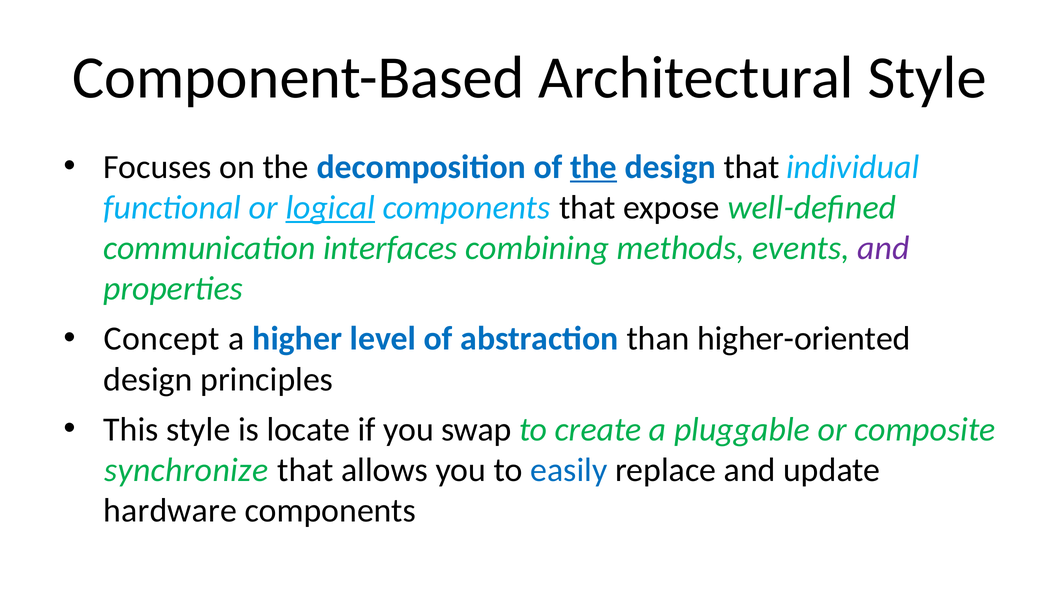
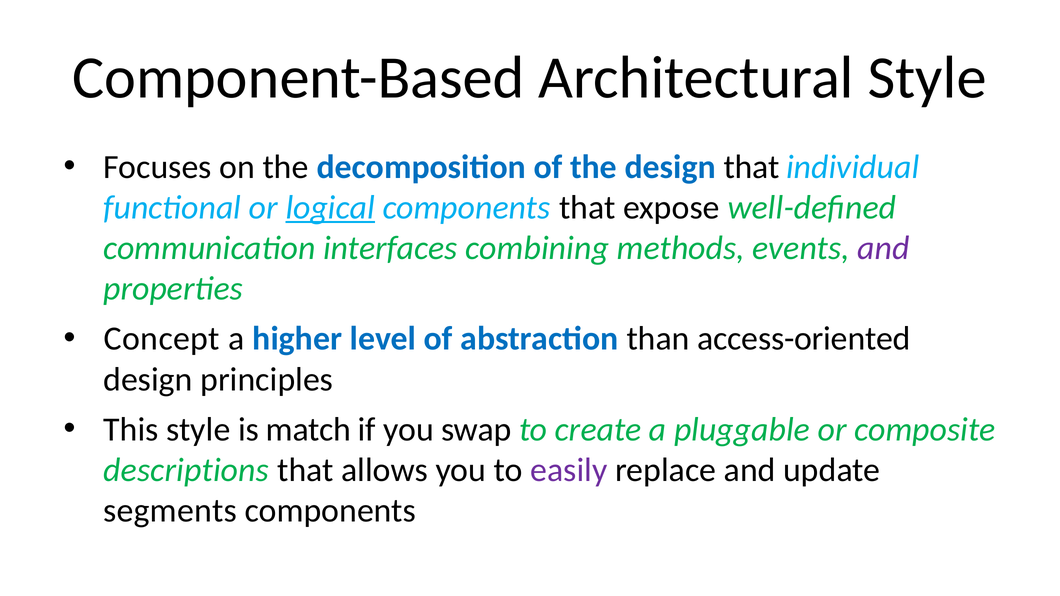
the at (593, 167) underline: present -> none
higher-oriented: higher-oriented -> access-oriented
locate: locate -> match
synchronize: synchronize -> descriptions
easily colour: blue -> purple
hardware: hardware -> segments
